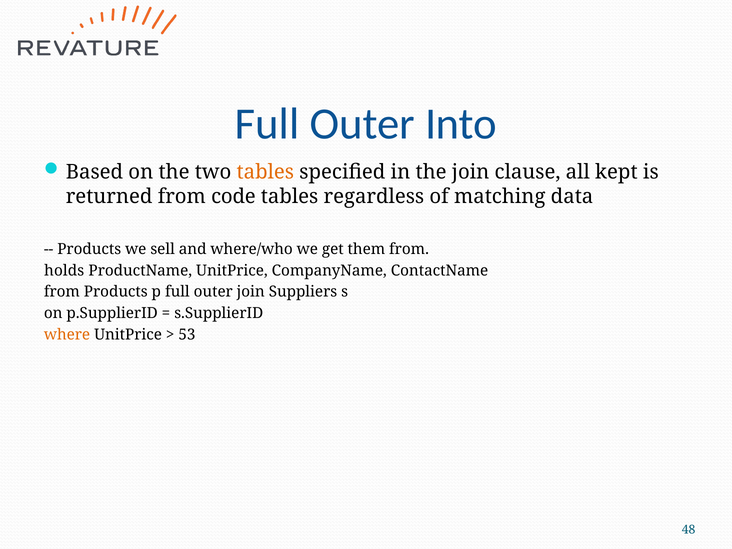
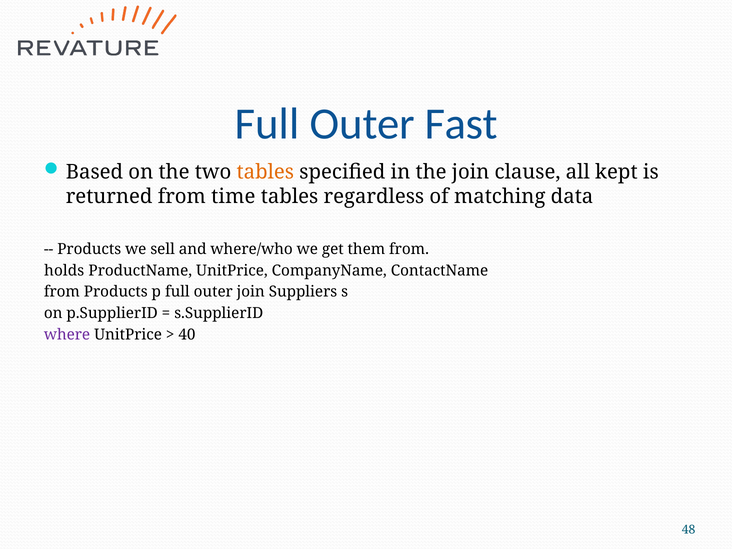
Into: Into -> Fast
code: code -> time
where colour: orange -> purple
53: 53 -> 40
